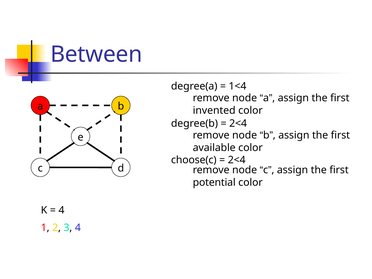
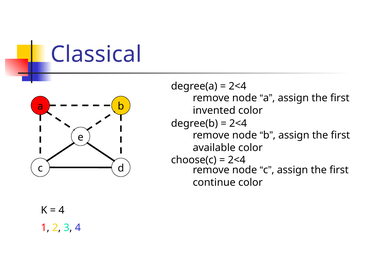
Between: Between -> Classical
1<4 at (238, 86): 1<4 -> 2<4
potential: potential -> continue
